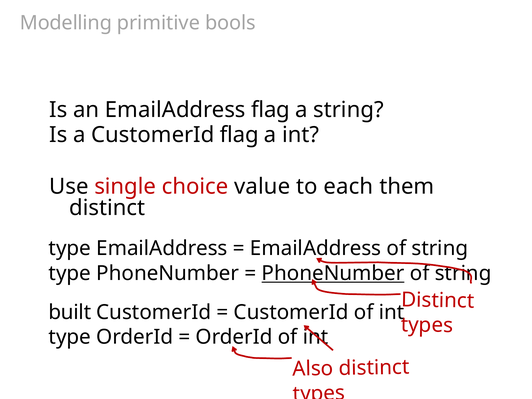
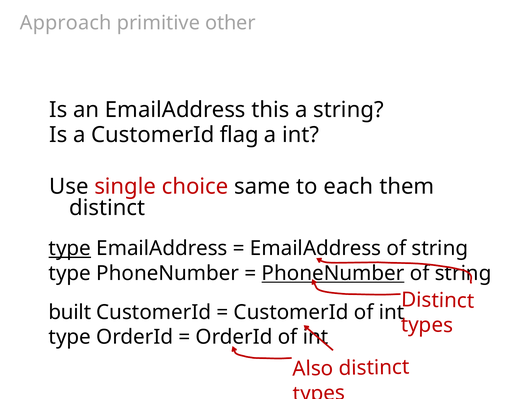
Modelling: Modelling -> Approach
bools: bools -> other
EmailAddress flag: flag -> this
value: value -> same
type at (70, 248) underline: none -> present
